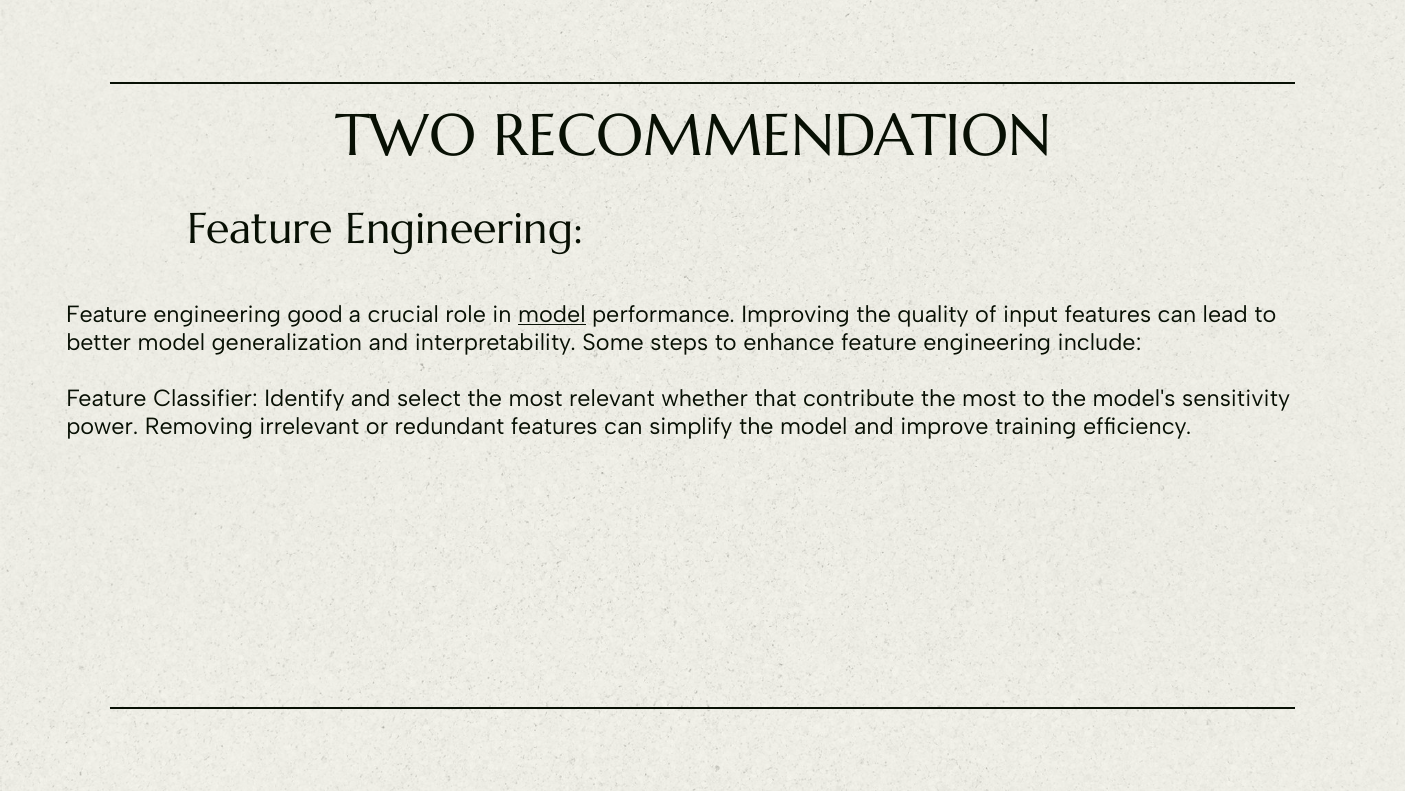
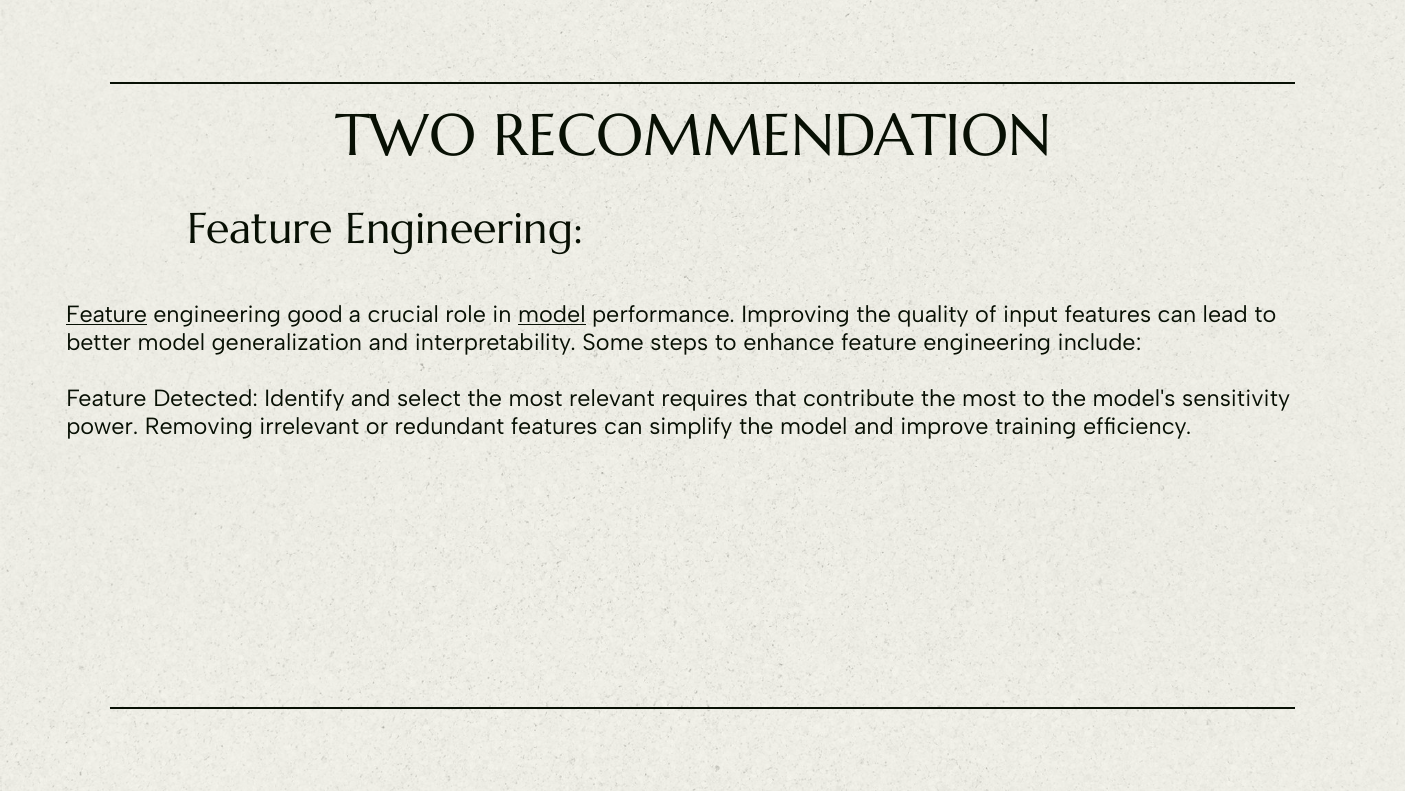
Feature at (107, 314) underline: none -> present
Classifier: Classifier -> Detected
whether: whether -> requires
